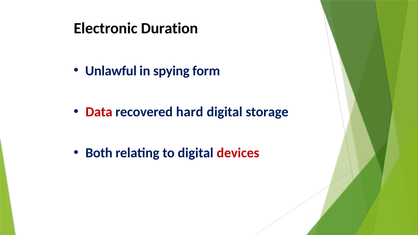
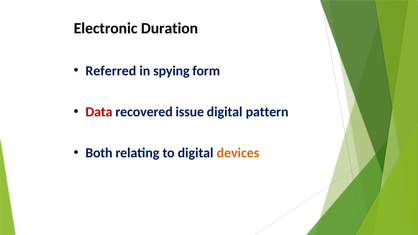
Unlawful: Unlawful -> Referred
hard: hard -> issue
storage: storage -> pattern
devices colour: red -> orange
